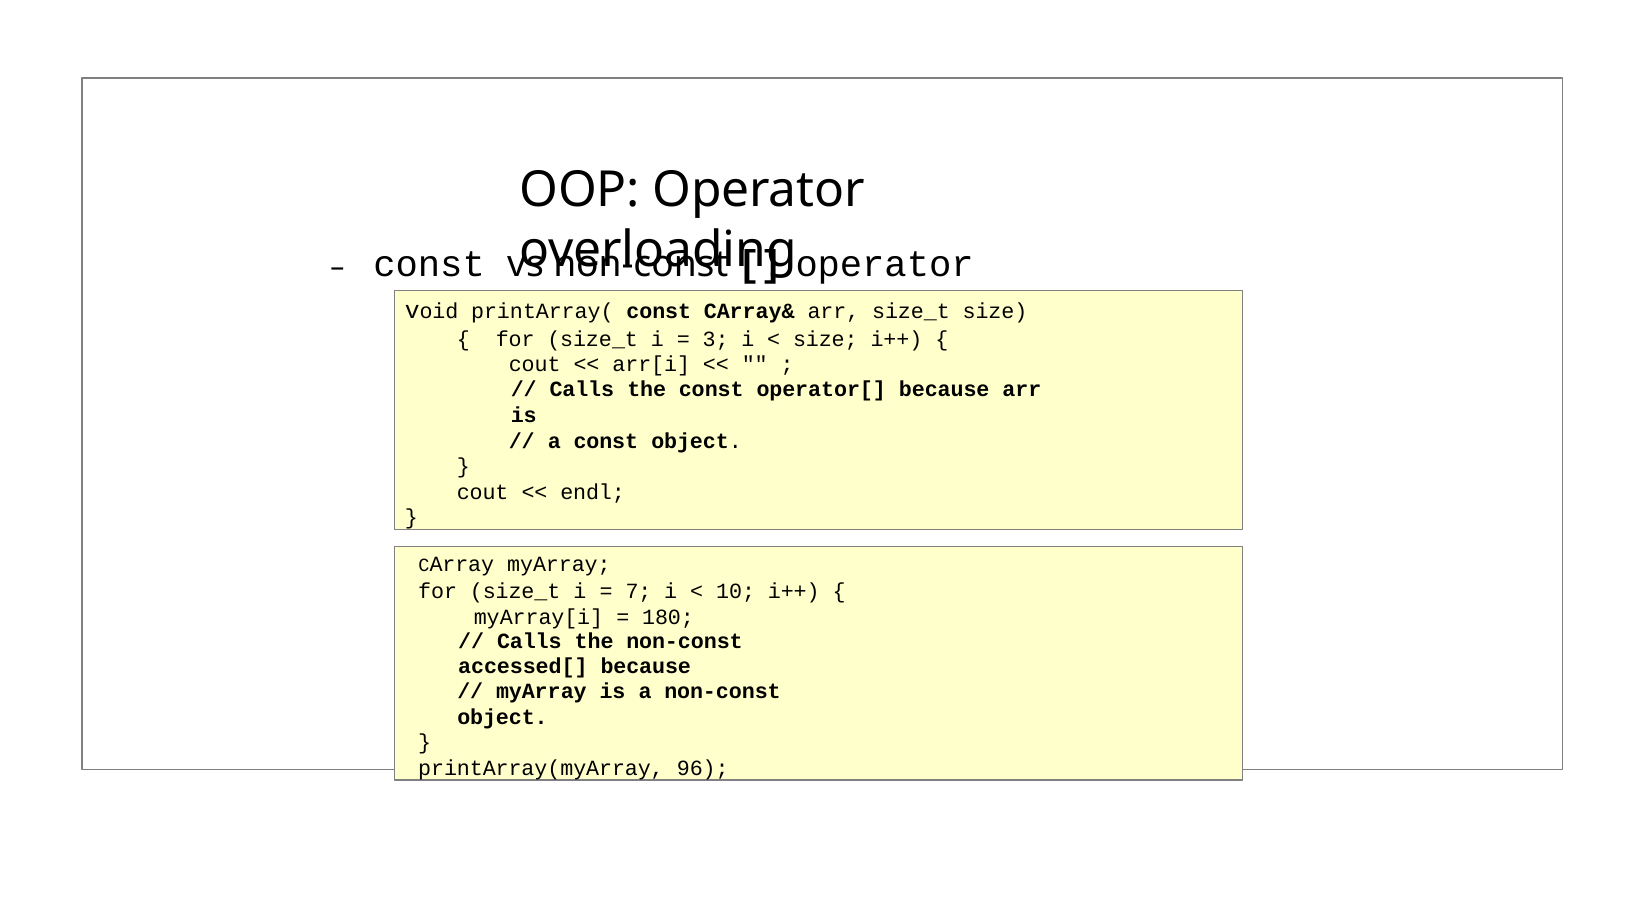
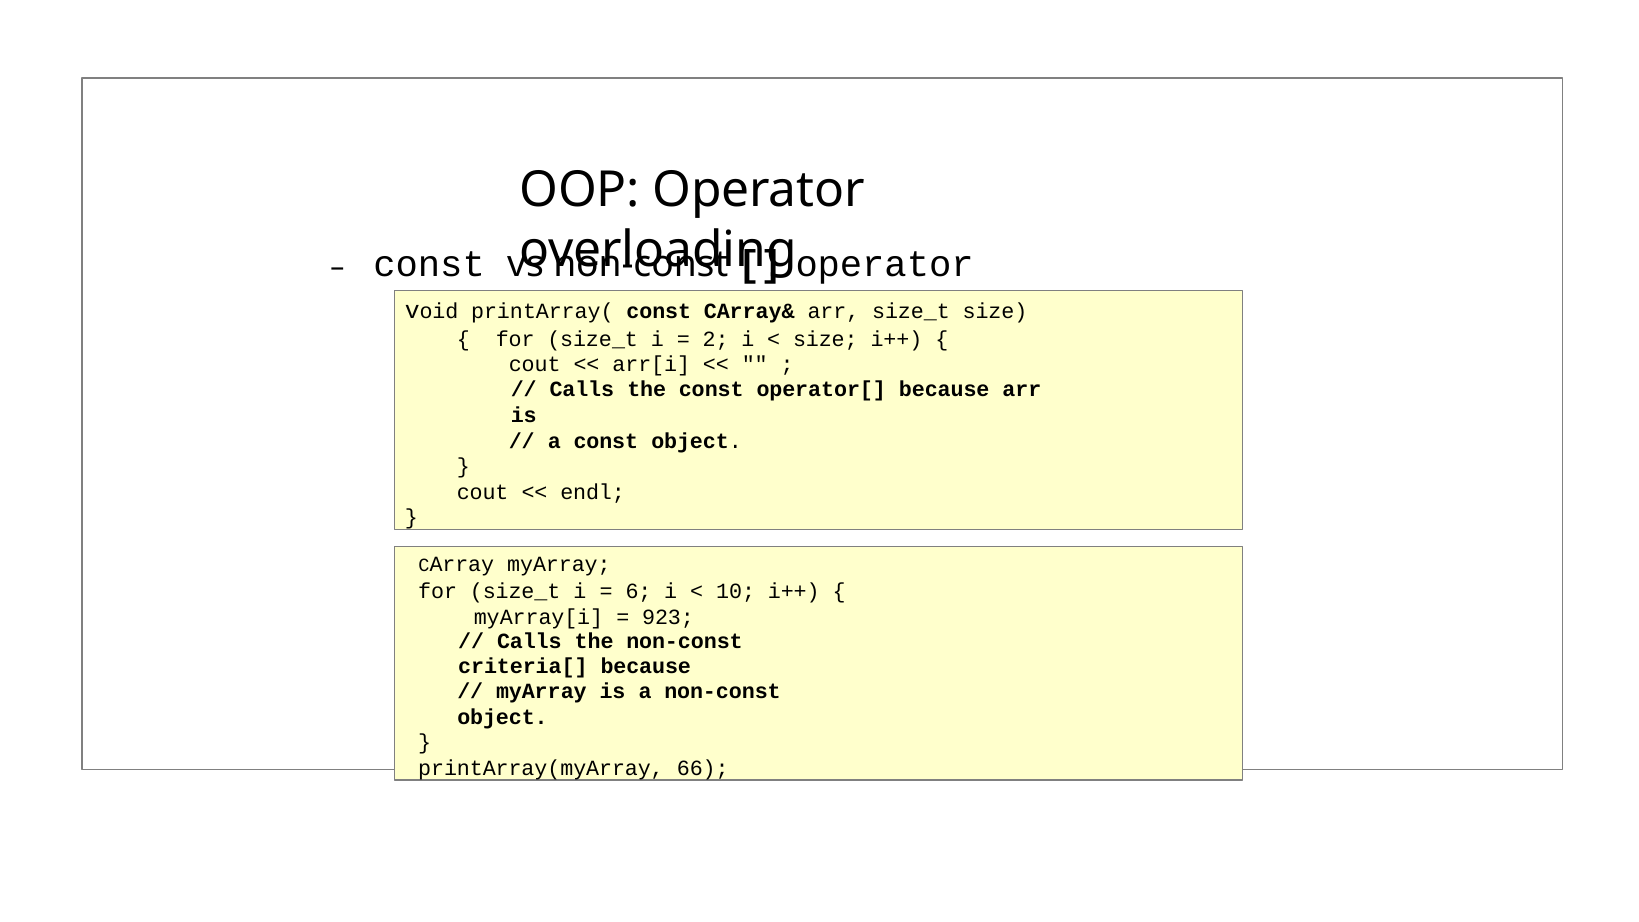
3: 3 -> 2
7: 7 -> 6
180: 180 -> 923
accessed[: accessed[ -> criteria[
96: 96 -> 66
